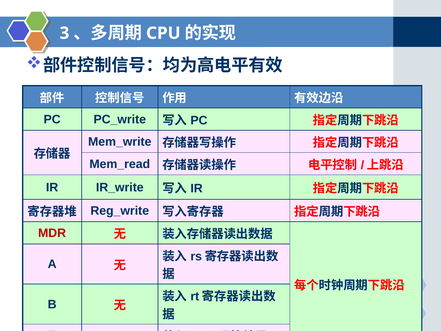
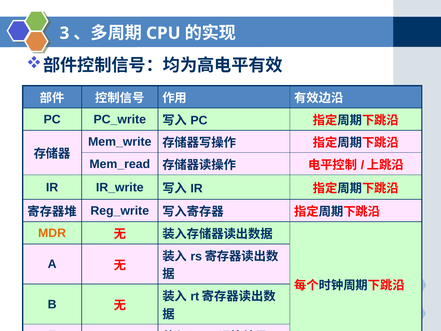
MDR colour: red -> orange
